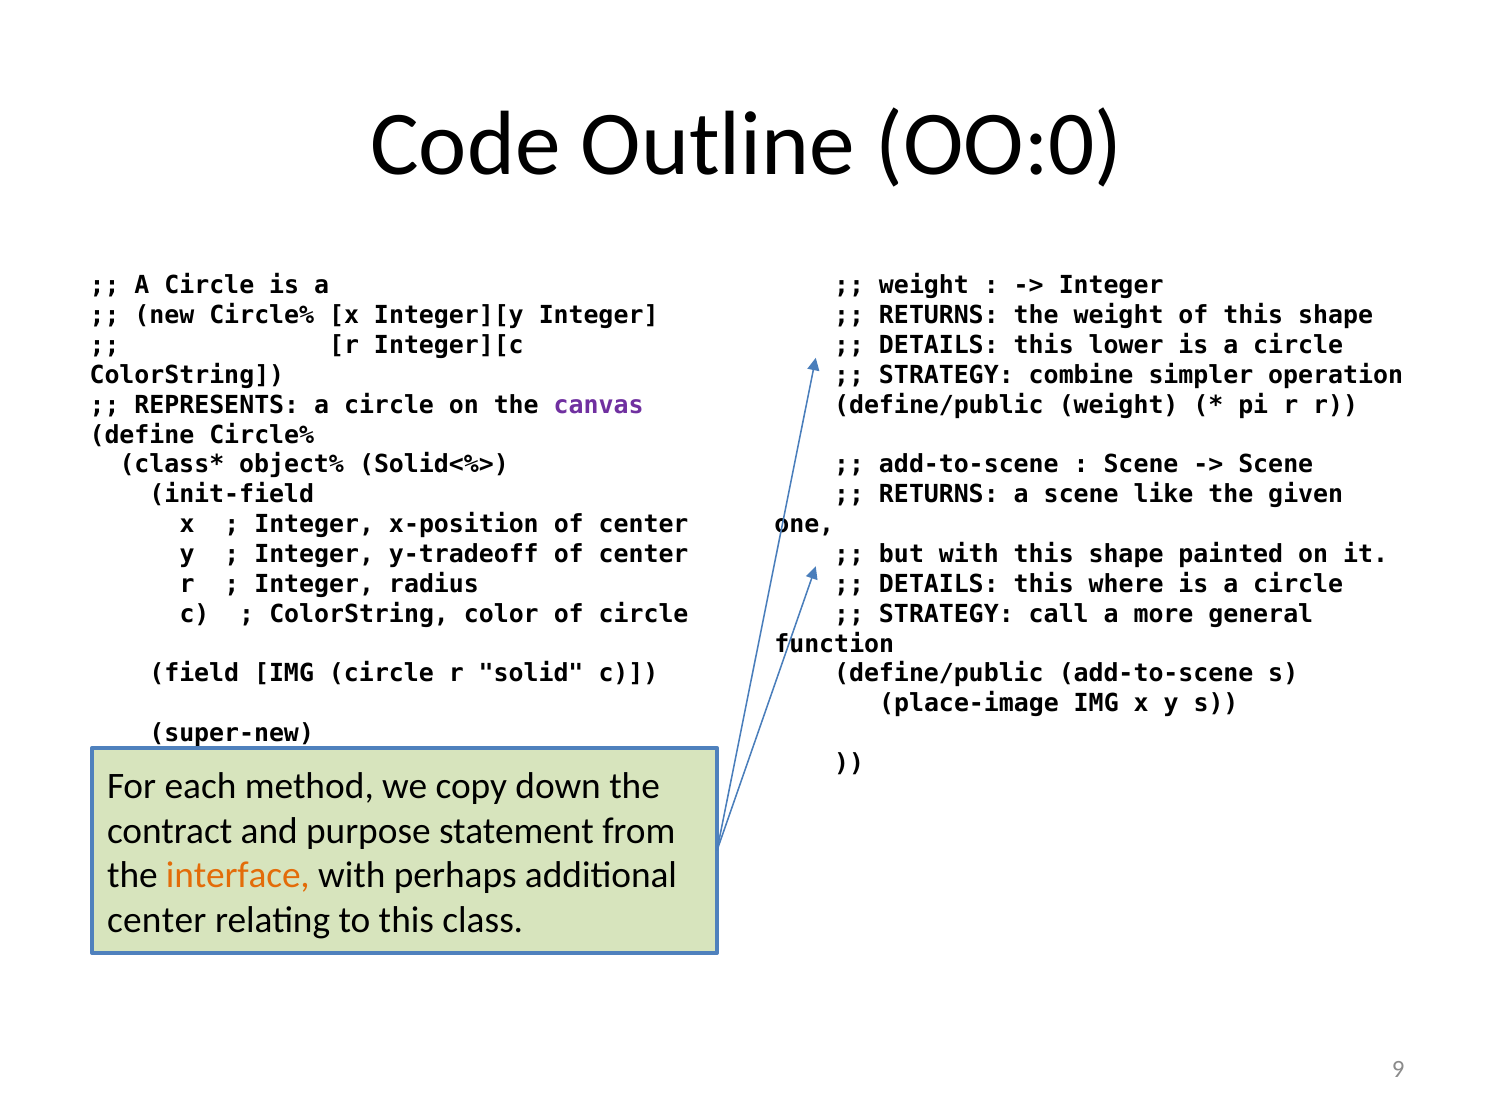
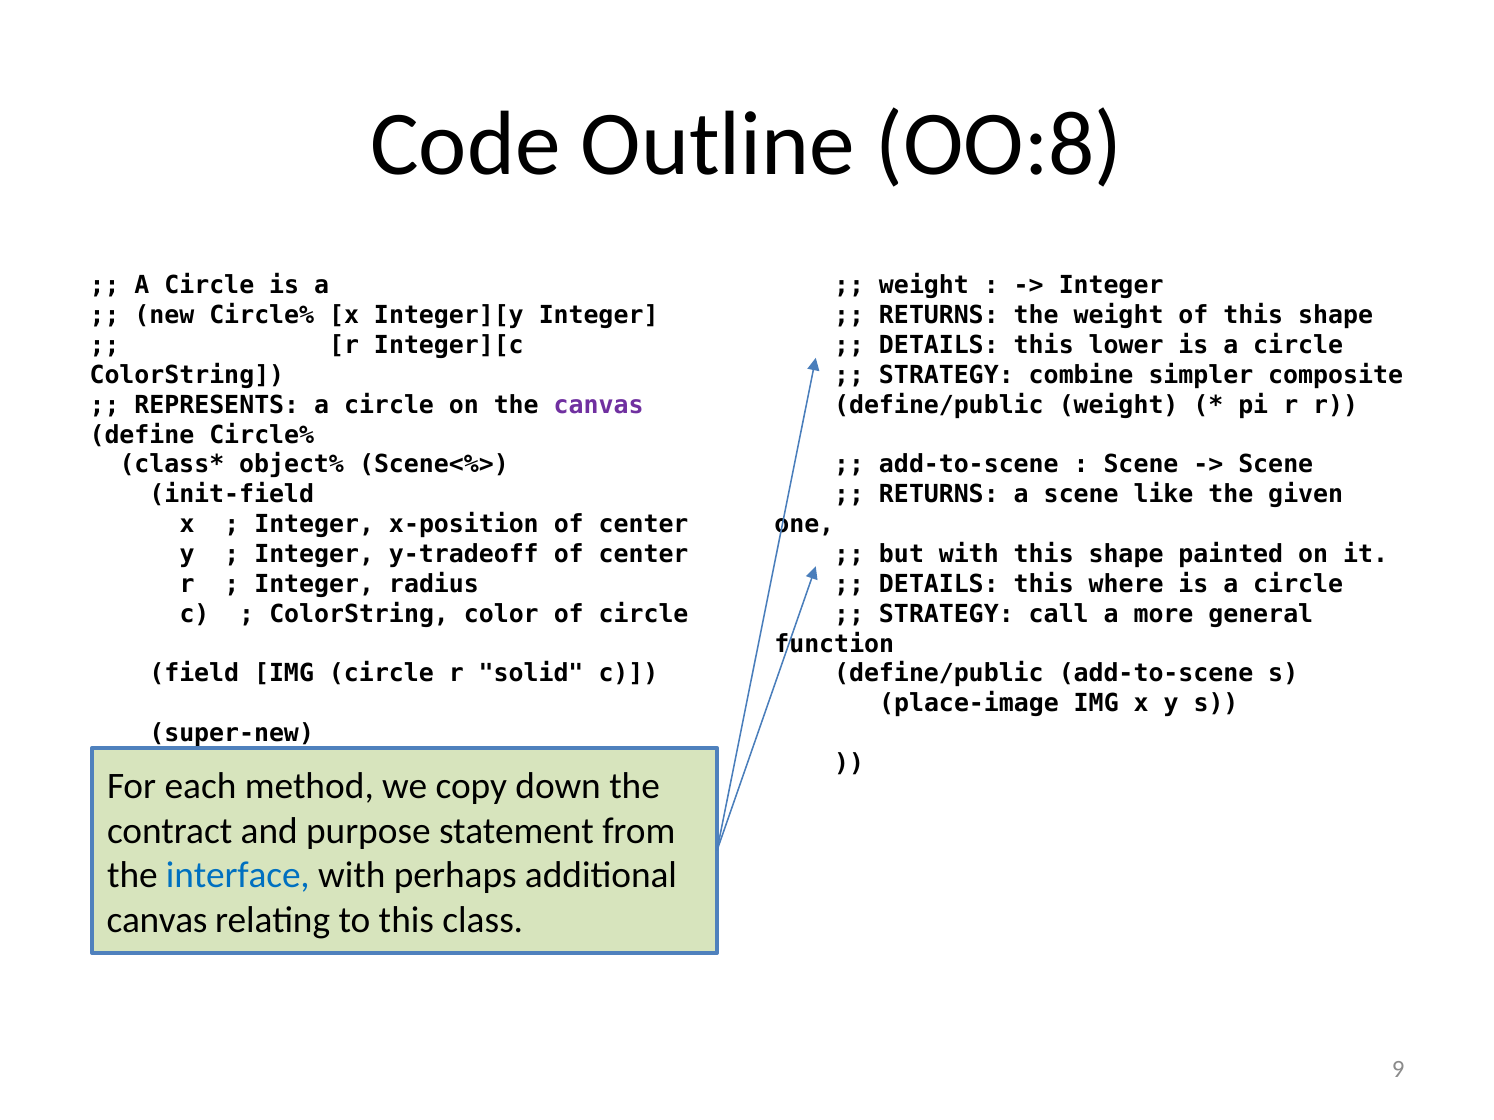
OO:0: OO:0 -> OO:8
operation: operation -> composite
Solid<%>: Solid<%> -> Scene<%>
interface colour: orange -> blue
center at (157, 921): center -> canvas
